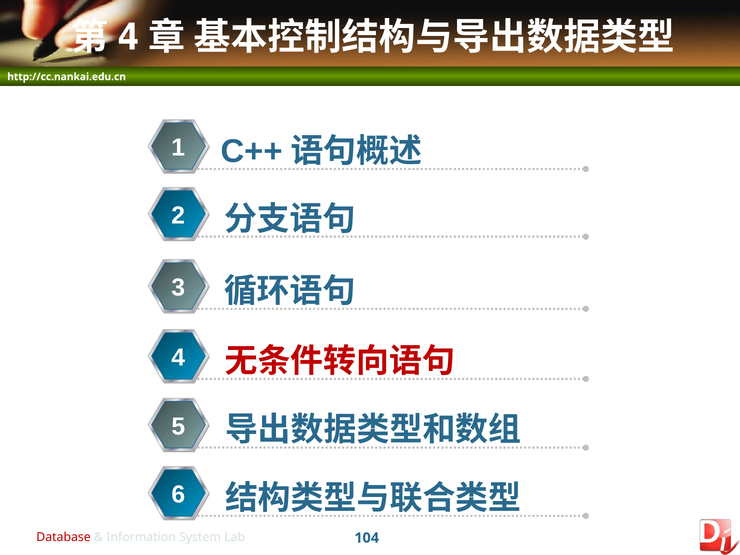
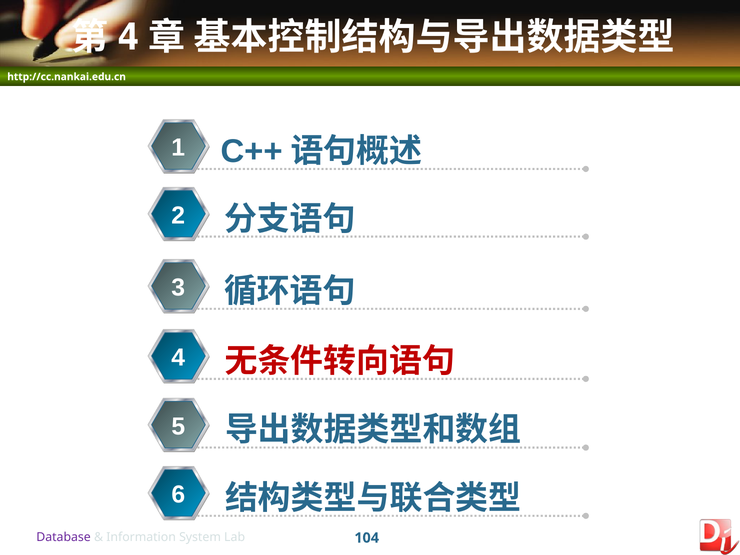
Database colour: red -> purple
